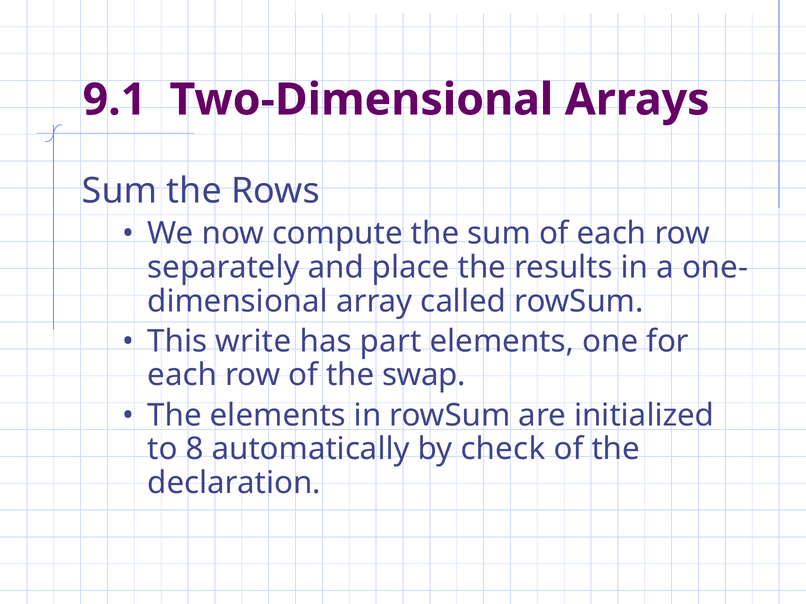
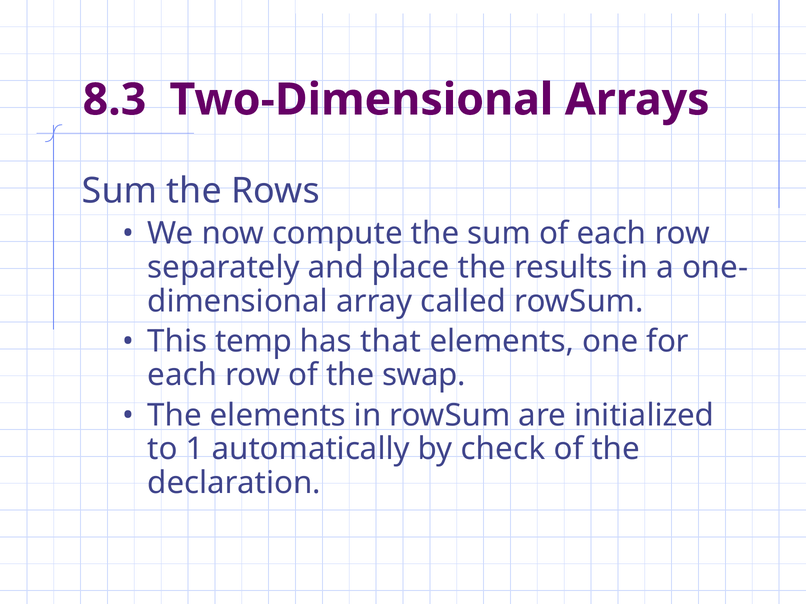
9.1: 9.1 -> 8.3
write: write -> temp
part: part -> that
8: 8 -> 1
